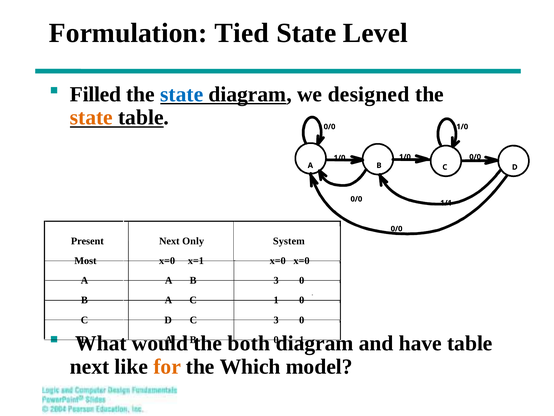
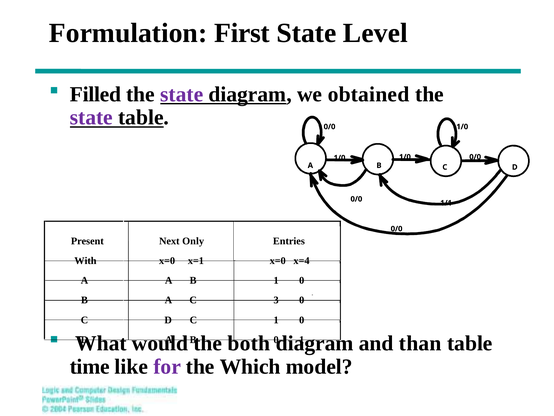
Tied: Tied -> First
state at (182, 94) colour: blue -> purple
designed: designed -> obtained
state at (91, 117) colour: orange -> purple
System: System -> Entries
Most: Most -> With
x=0 x=0: x=0 -> x=4
B 3: 3 -> 1
C 1: 1 -> 3
C 3: 3 -> 1
have: have -> than
next at (90, 366): next -> time
for colour: orange -> purple
